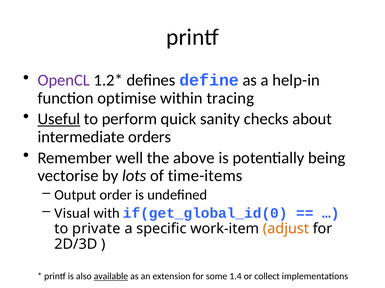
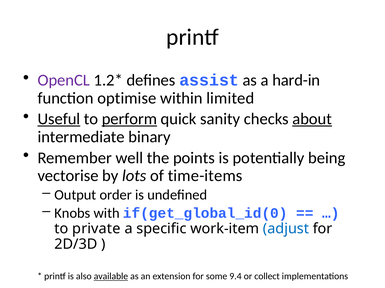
define: define -> assist
help-in: help-in -> hard-in
tracing: tracing -> limited
perform underline: none -> present
about underline: none -> present
orders: orders -> binary
above: above -> points
Visual: Visual -> Knobs
adjust colour: orange -> blue
1.4: 1.4 -> 9.4
